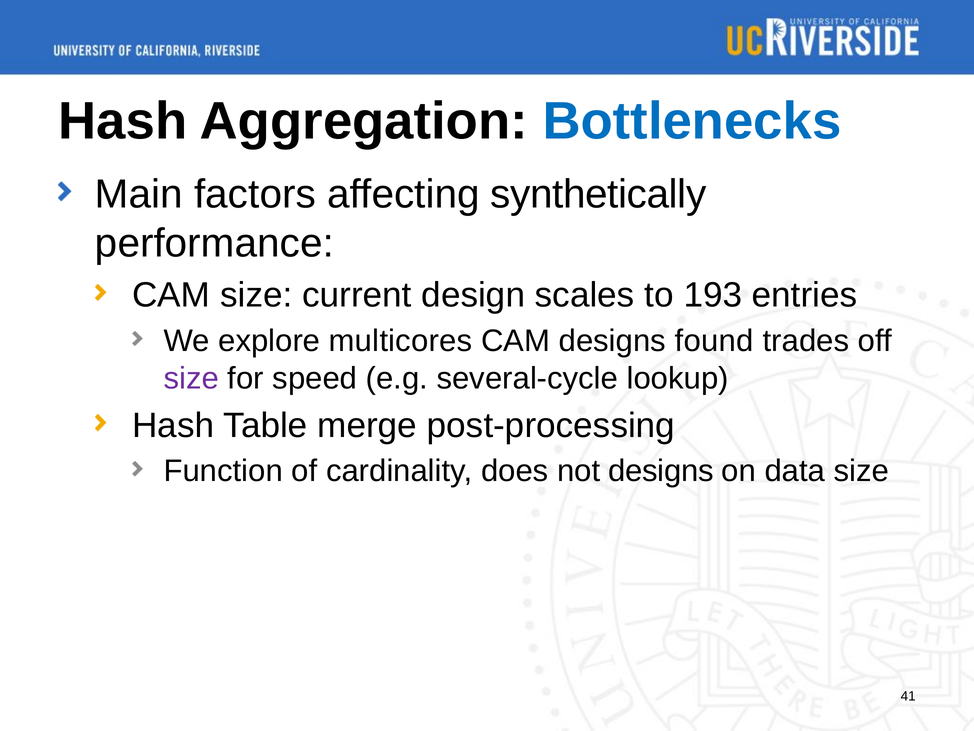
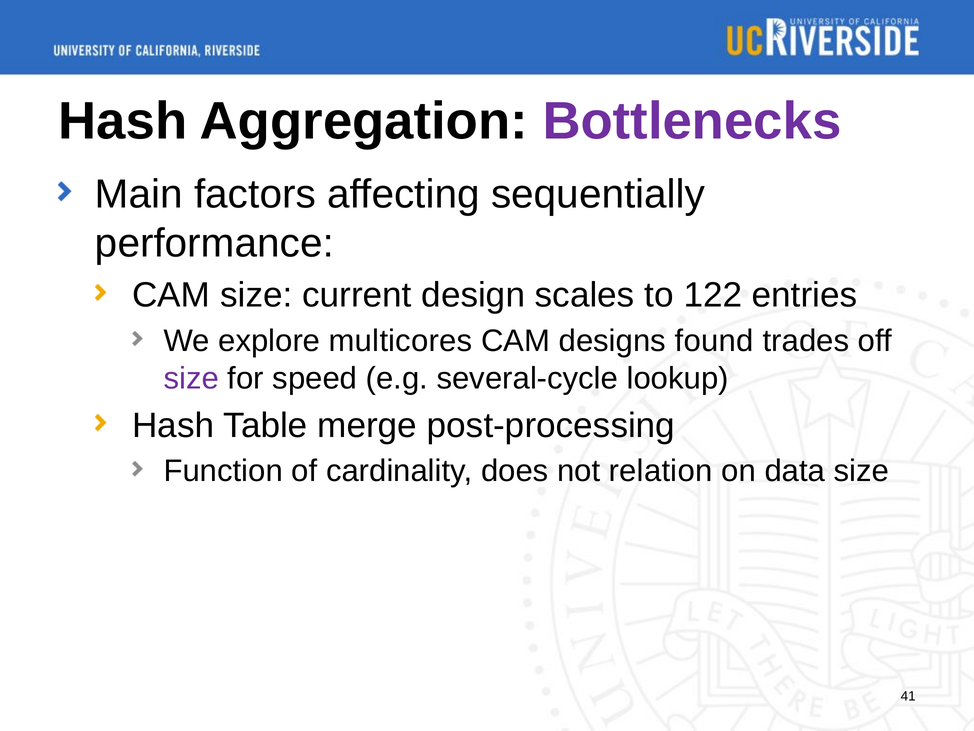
Bottlenecks colour: blue -> purple
synthetically: synthetically -> sequentially
193: 193 -> 122
not designs: designs -> relation
